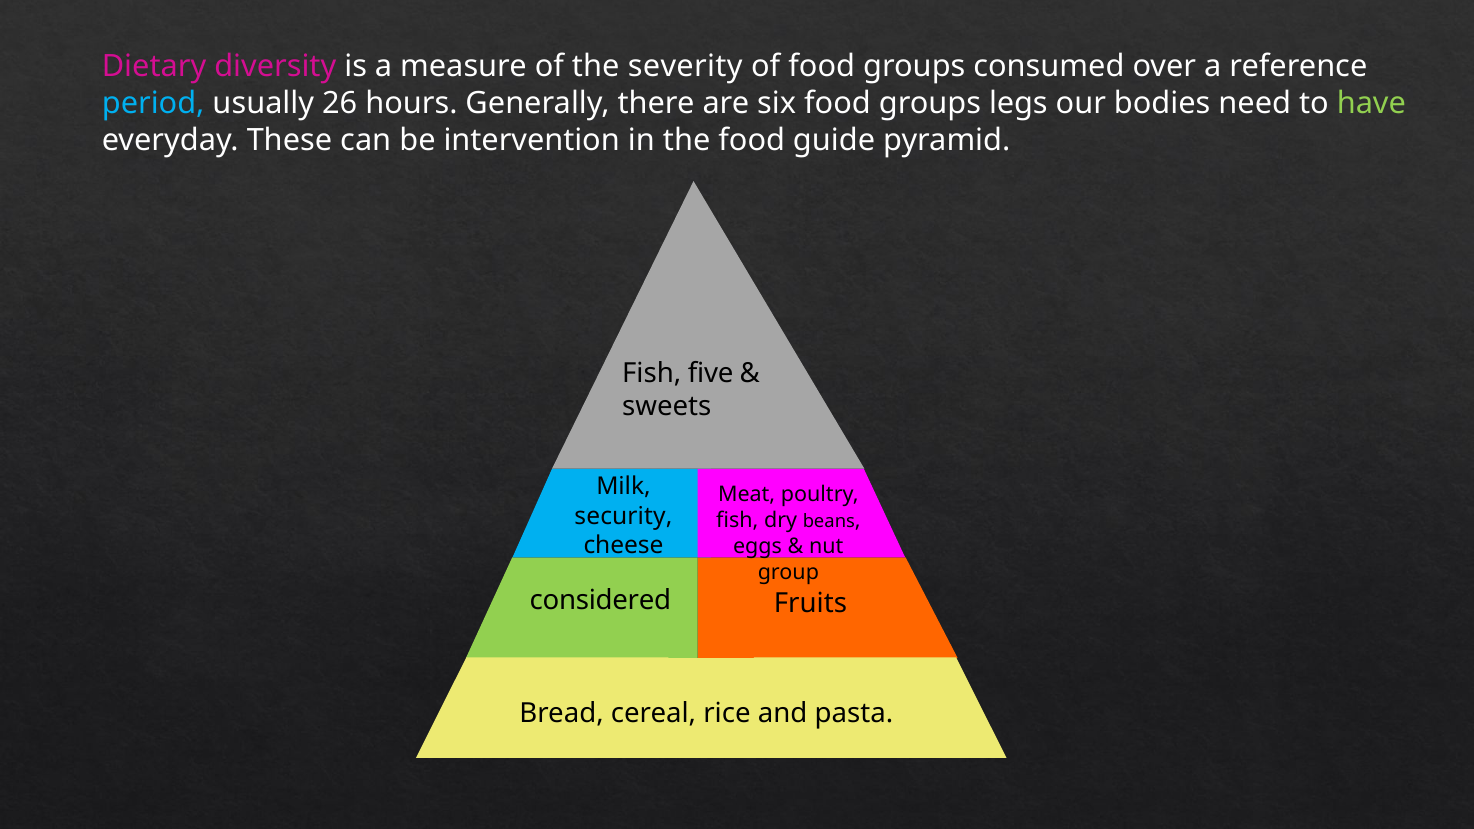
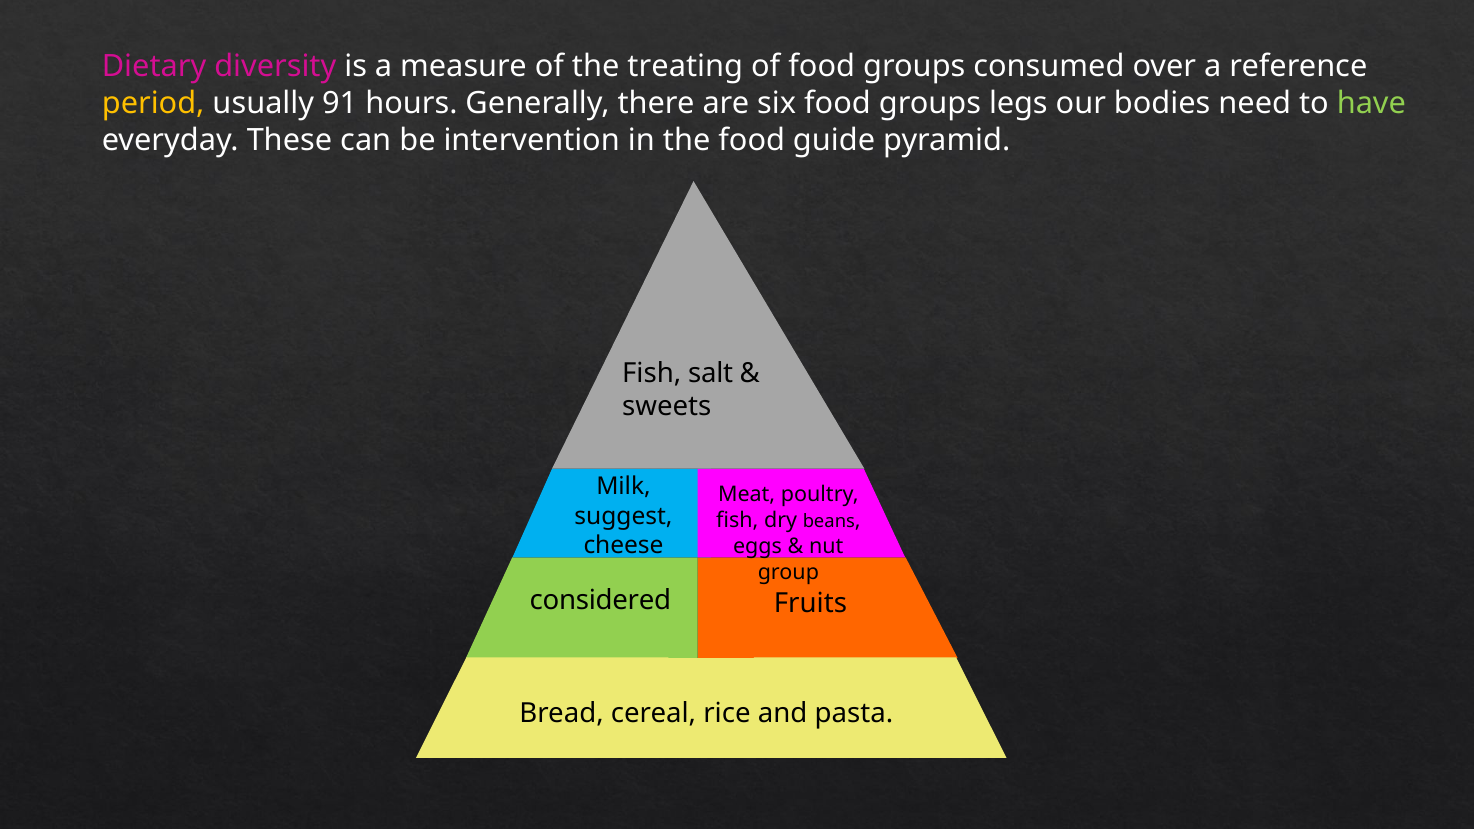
severity: severity -> treating
period colour: light blue -> yellow
26: 26 -> 91
five: five -> salt
security: security -> suggest
